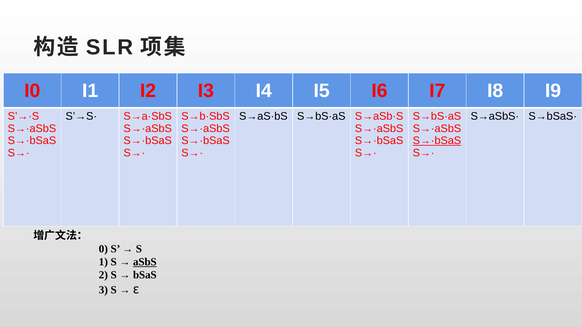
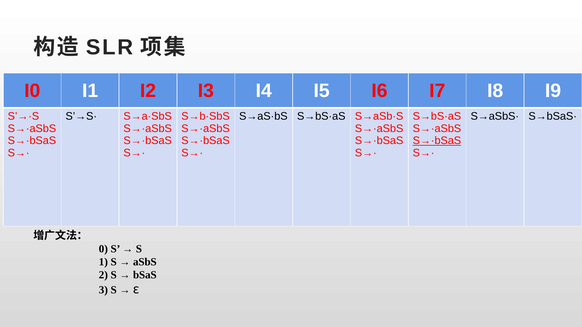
aSbS underline: present -> none
